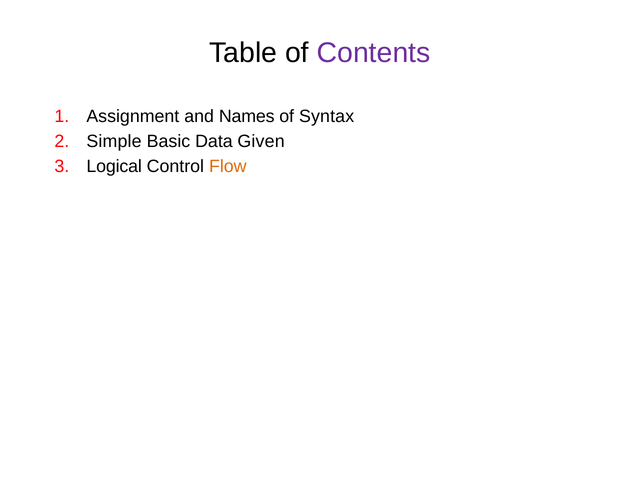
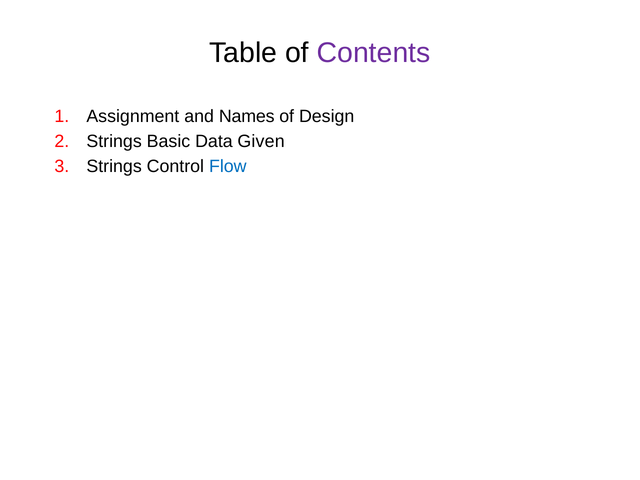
Syntax: Syntax -> Design
Simple at (114, 141): Simple -> Strings
Logical at (114, 166): Logical -> Strings
Flow colour: orange -> blue
